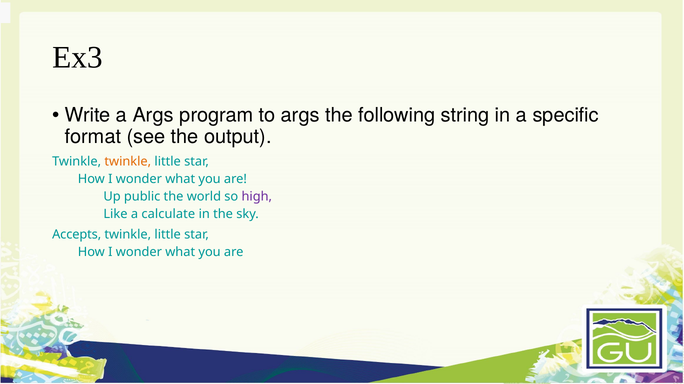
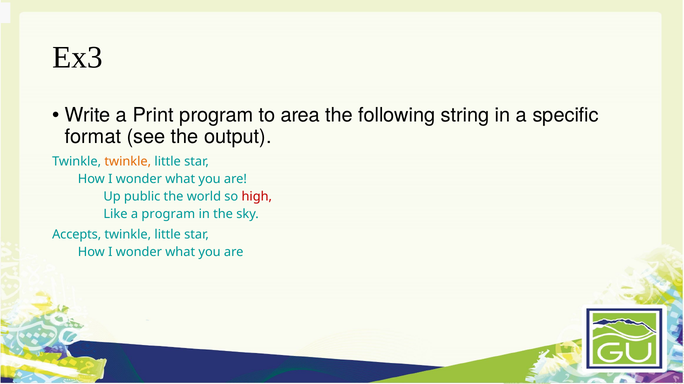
a Args: Args -> Print
to args: args -> area
high colour: purple -> red
a calculate: calculate -> program
